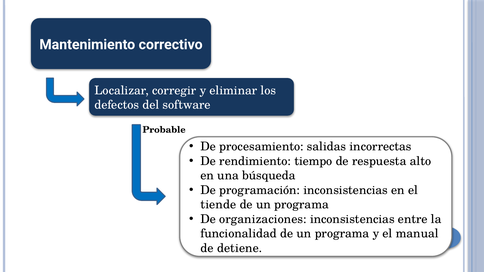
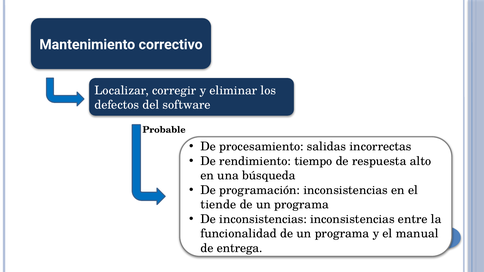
De organizaciones: organizaciones -> inconsistencias
detiene: detiene -> entrega
